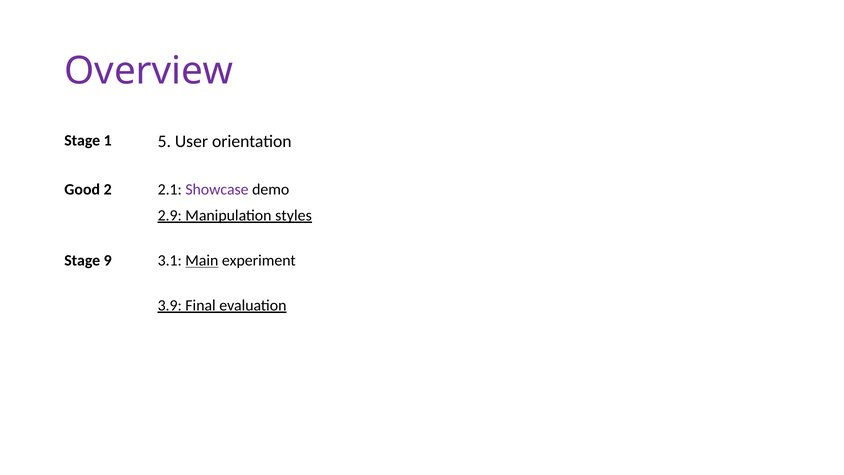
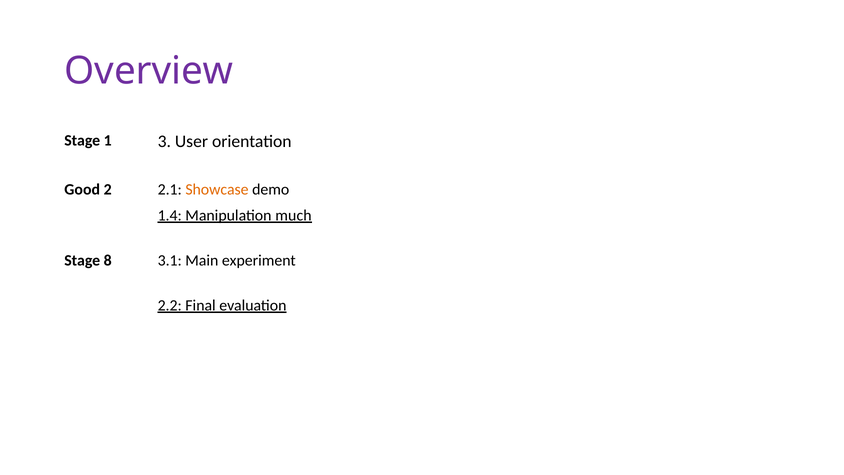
5: 5 -> 3
Showcase colour: purple -> orange
2.9: 2.9 -> 1.4
styles: styles -> much
9: 9 -> 8
Main underline: present -> none
3.9: 3.9 -> 2.2
